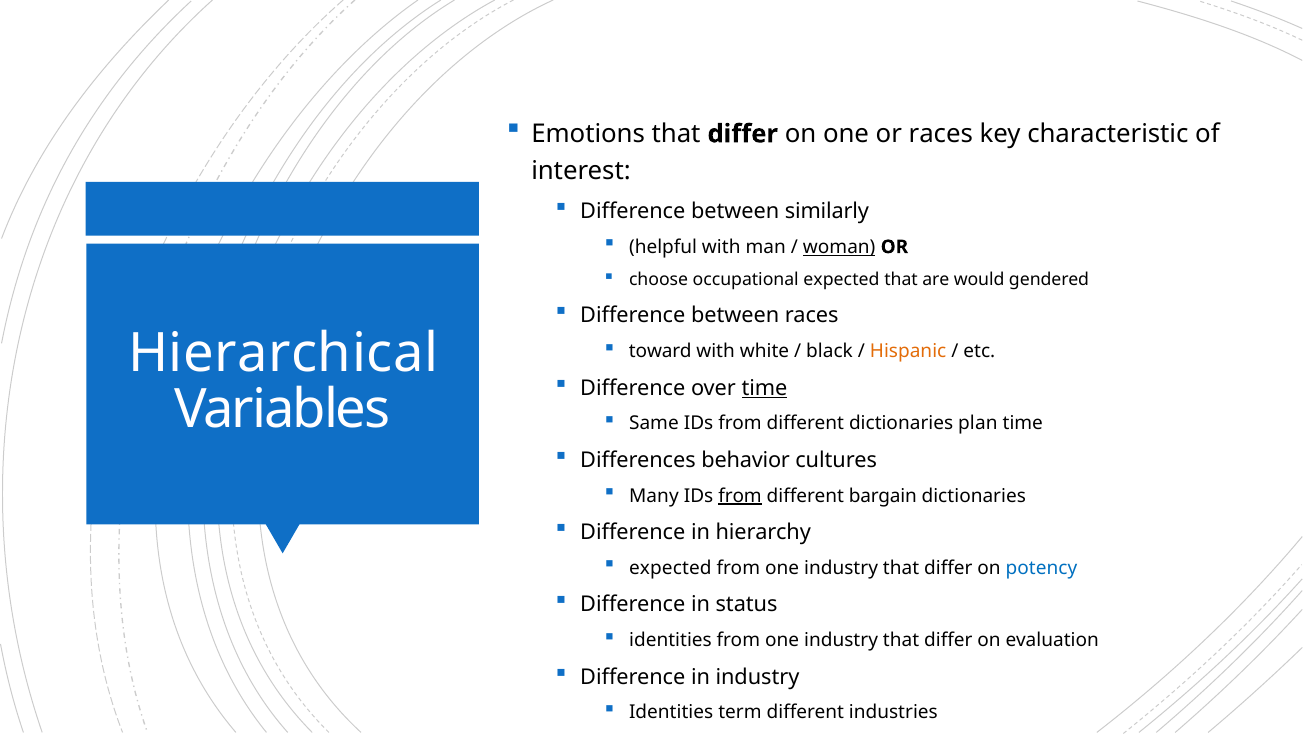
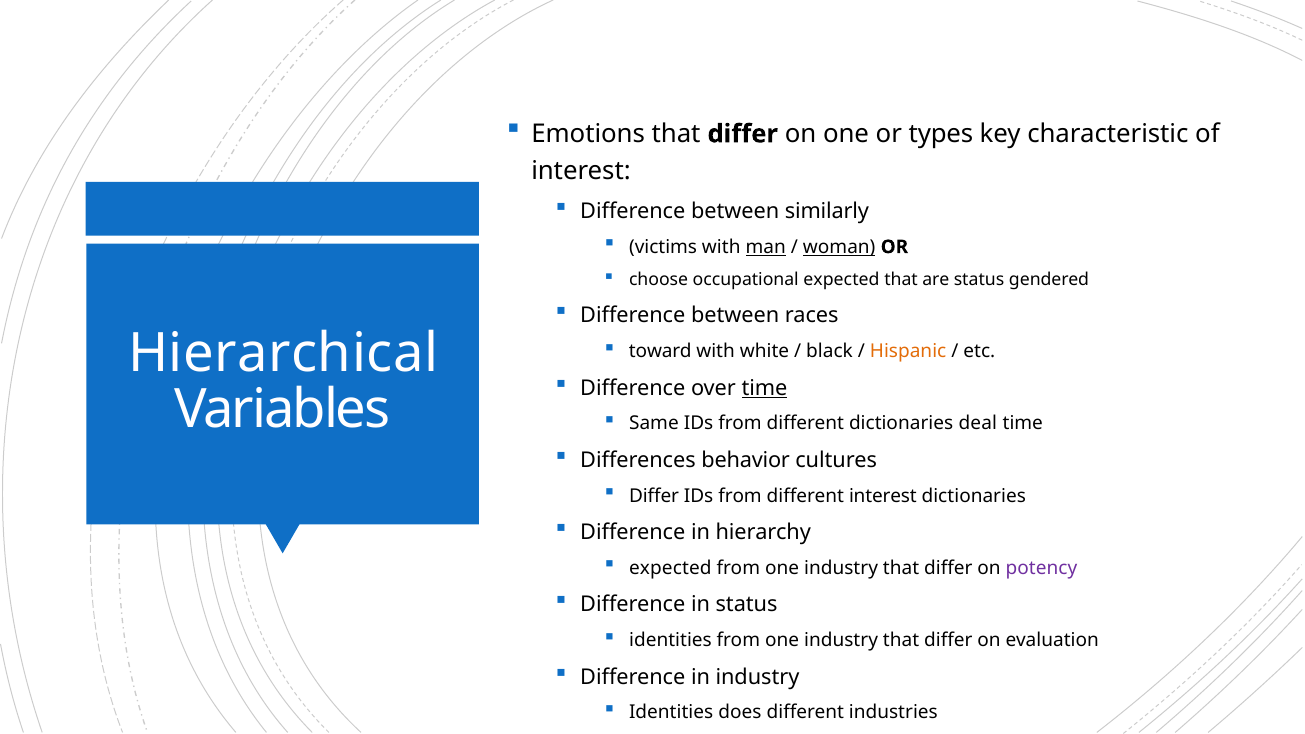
or races: races -> types
helpful: helpful -> victims
man underline: none -> present
are would: would -> status
plan: plan -> deal
Many at (654, 496): Many -> Differ
from at (740, 496) underline: present -> none
different bargain: bargain -> interest
potency colour: blue -> purple
term: term -> does
